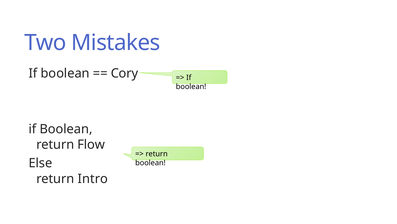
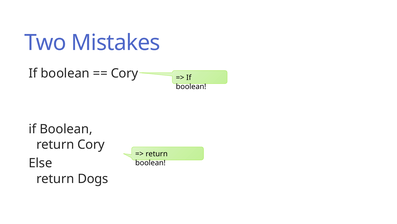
return Flow: Flow -> Cory
Intro: Intro -> Dogs
